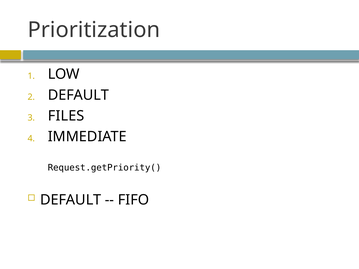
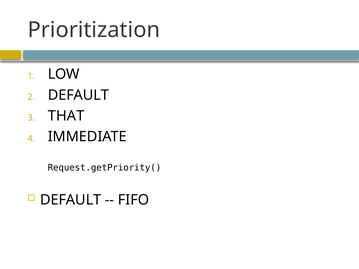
FILES: FILES -> THAT
